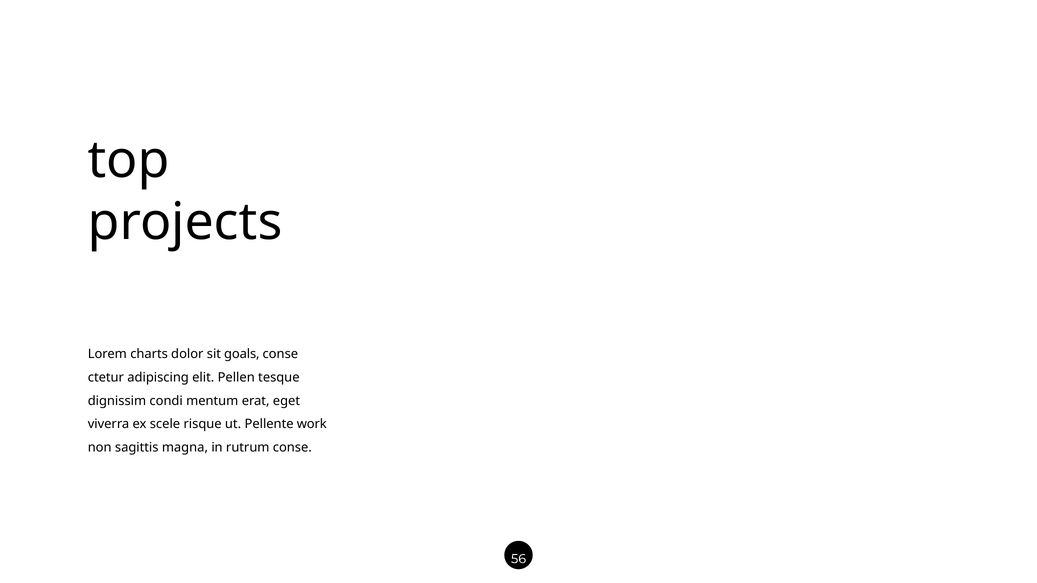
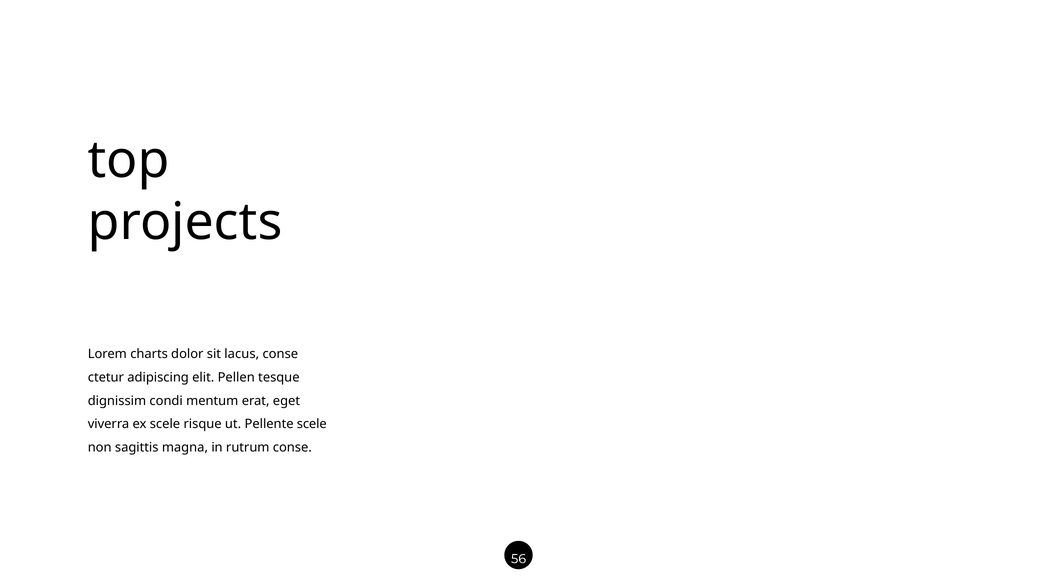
goals: goals -> lacus
Pellente work: work -> scele
